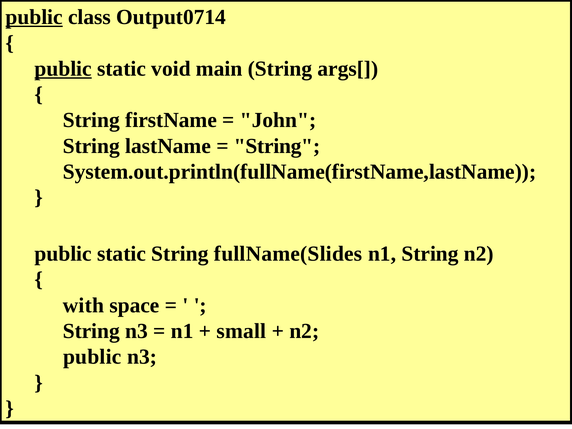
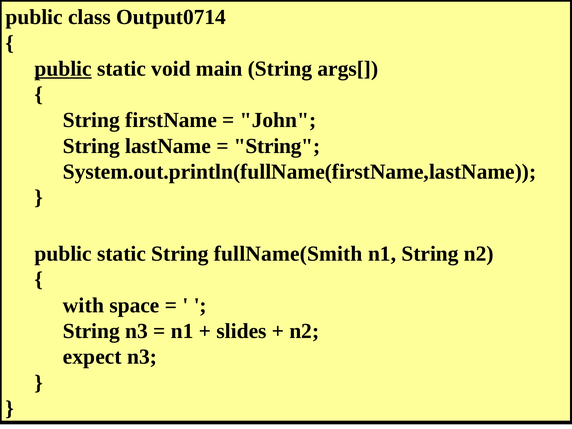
public at (34, 17) underline: present -> none
fullName(Slides: fullName(Slides -> fullName(Smith
small: small -> slides
public at (92, 357): public -> expect
